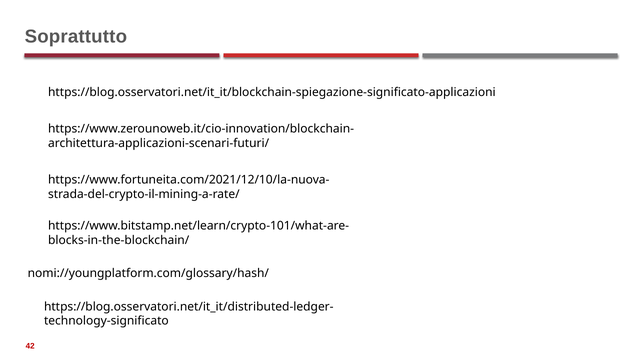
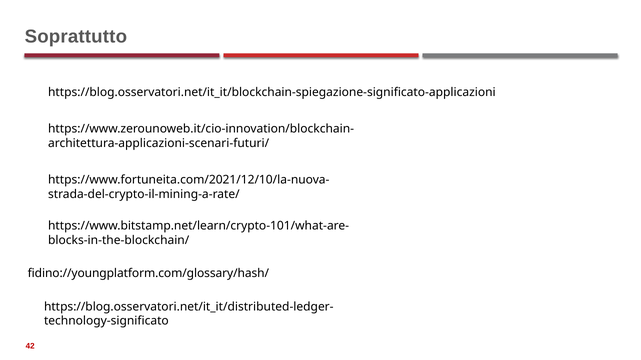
nomi://youngplatform.com/glossary/hash/: nomi://youngplatform.com/glossary/hash/ -> fidino://youngplatform.com/glossary/hash/
